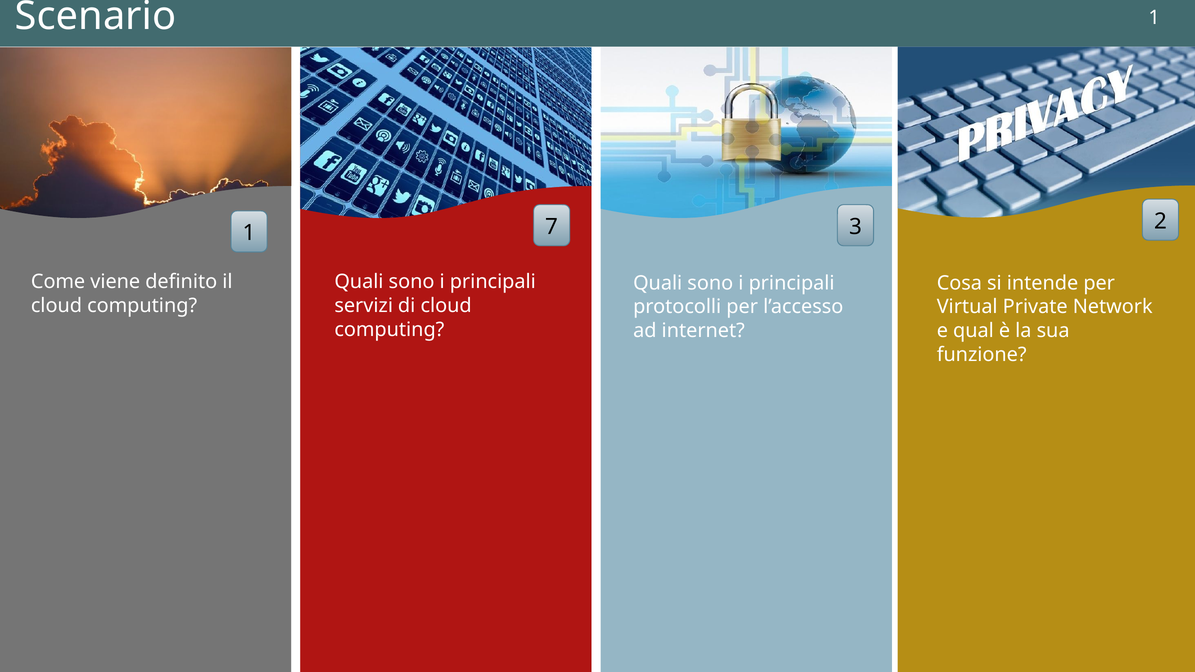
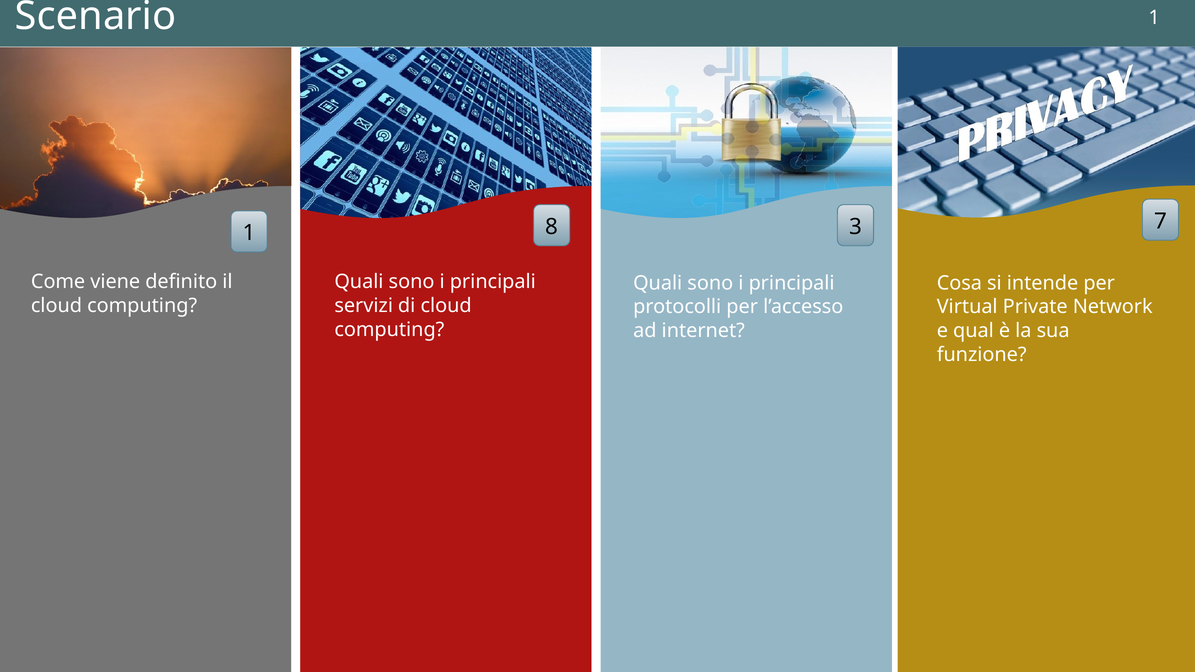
7: 7 -> 8
2: 2 -> 7
